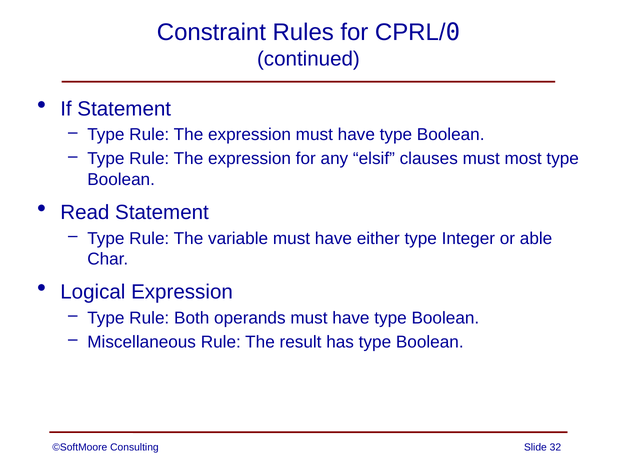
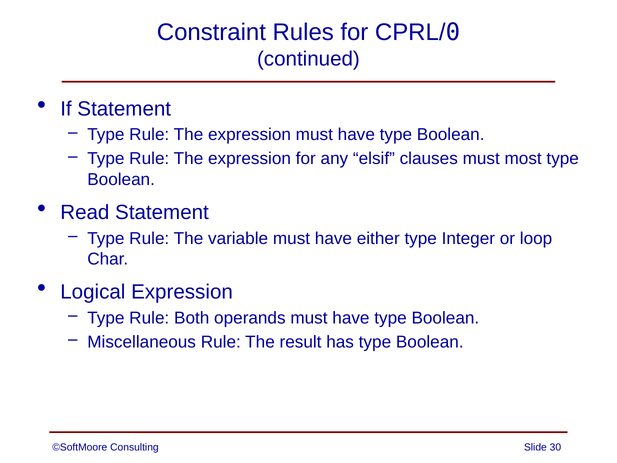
able: able -> loop
32: 32 -> 30
